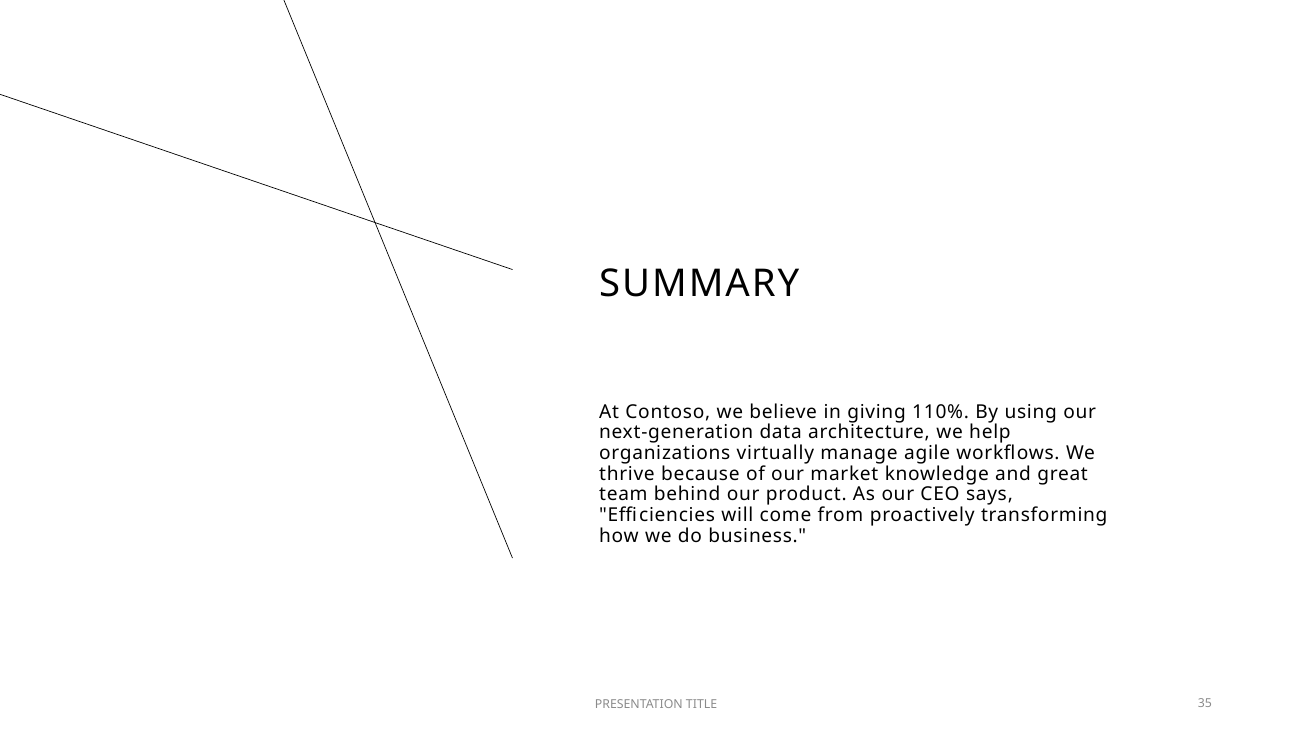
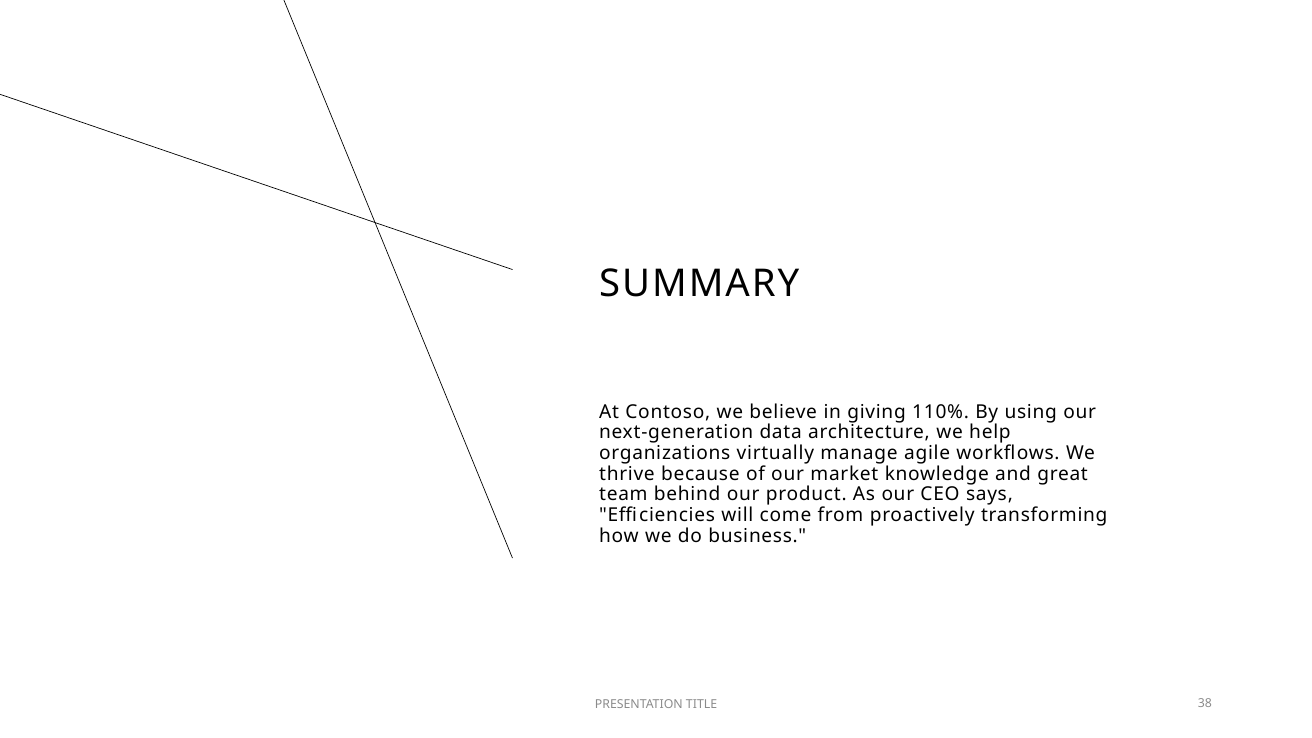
35: 35 -> 38
